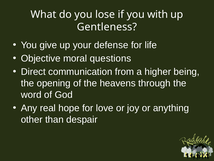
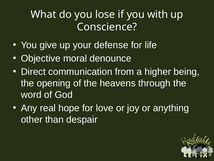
Gentleness: Gentleness -> Conscience
questions: questions -> denounce
